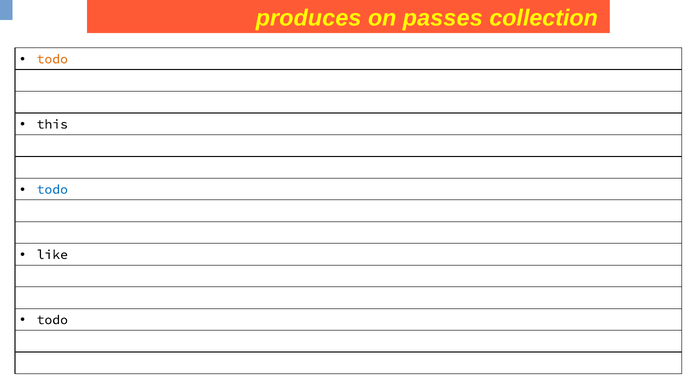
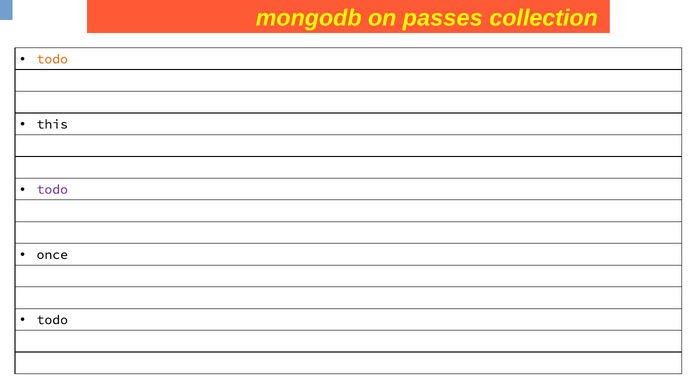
produces: produces -> mongodb
todo at (52, 189) colour: blue -> purple
like: like -> once
